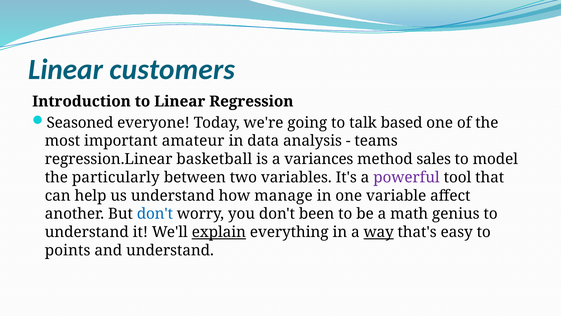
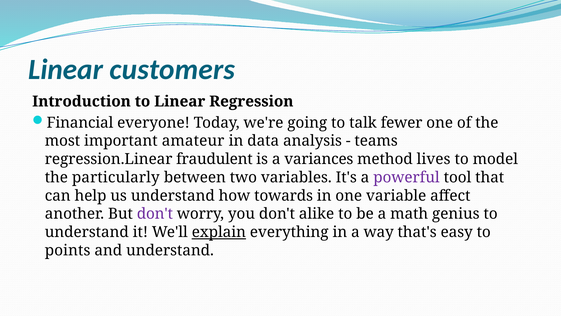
Seasoned: Seasoned -> Financial
based: based -> fewer
basketball: basketball -> fraudulent
sales: sales -> lives
manage: manage -> towards
don't at (155, 214) colour: blue -> purple
been: been -> alike
way underline: present -> none
